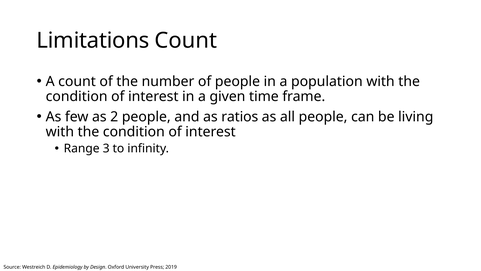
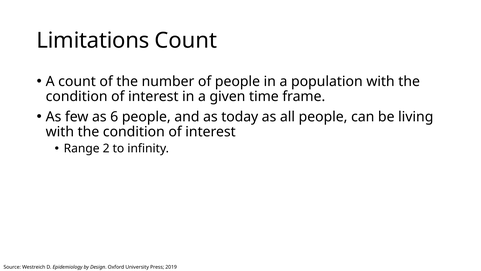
2: 2 -> 6
ratios: ratios -> today
3: 3 -> 2
